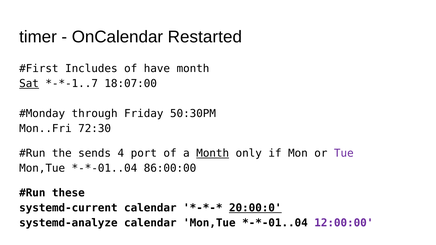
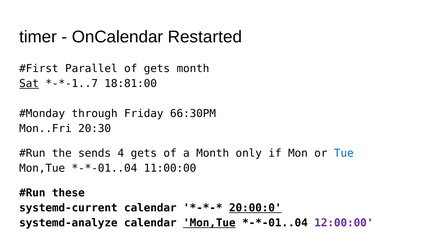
Includes: Includes -> Parallel
of have: have -> gets
18:07:00: 18:07:00 -> 18:81:00
50:30PM: 50:30PM -> 66:30PM
72:30: 72:30 -> 20:30
4 port: port -> gets
Month at (213, 153) underline: present -> none
Tue colour: purple -> blue
86:00:00: 86:00:00 -> 11:00:00
Mon,Tue at (209, 223) underline: none -> present
